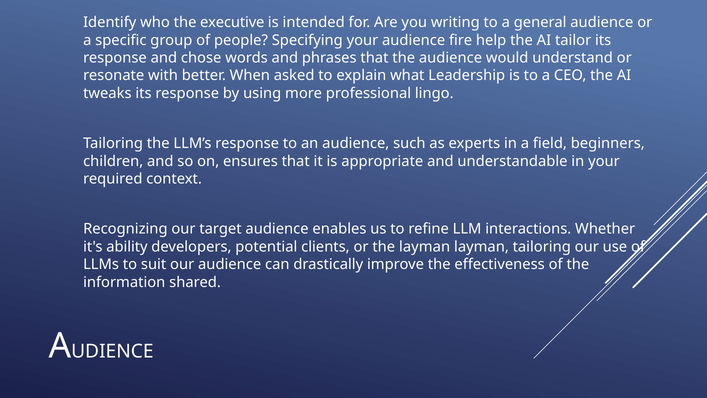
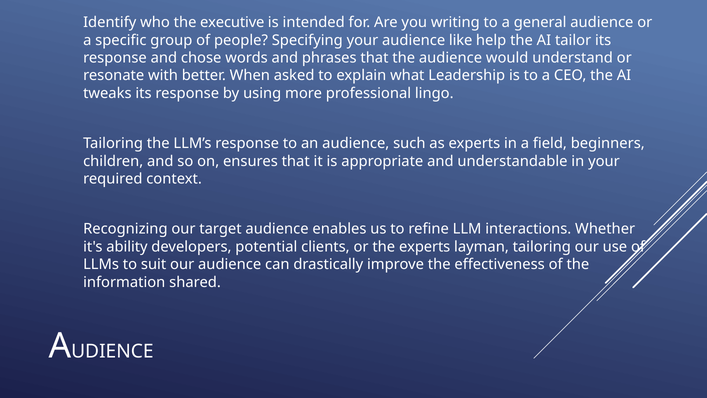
fire: fire -> like
the layman: layman -> experts
